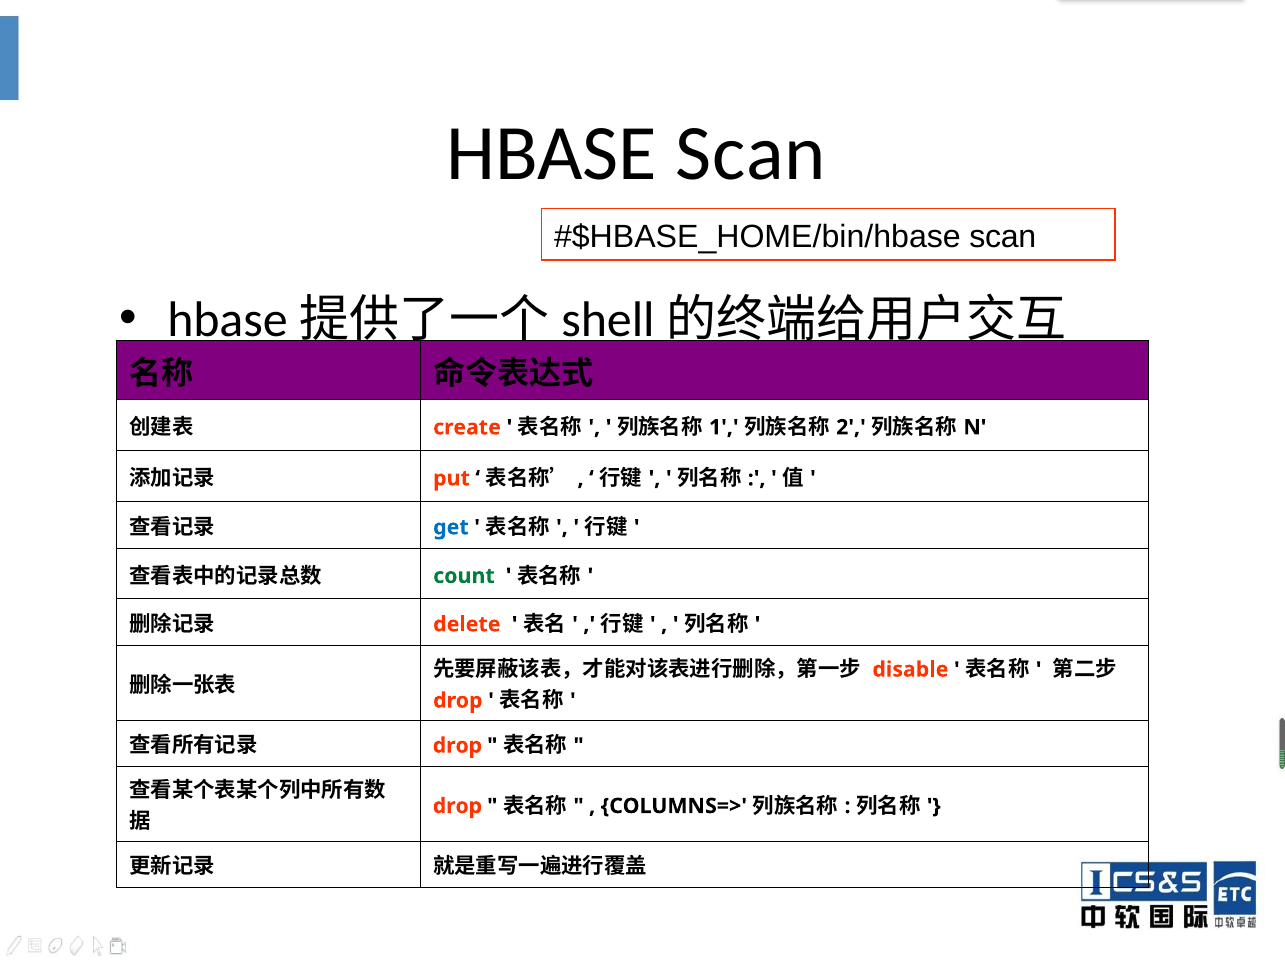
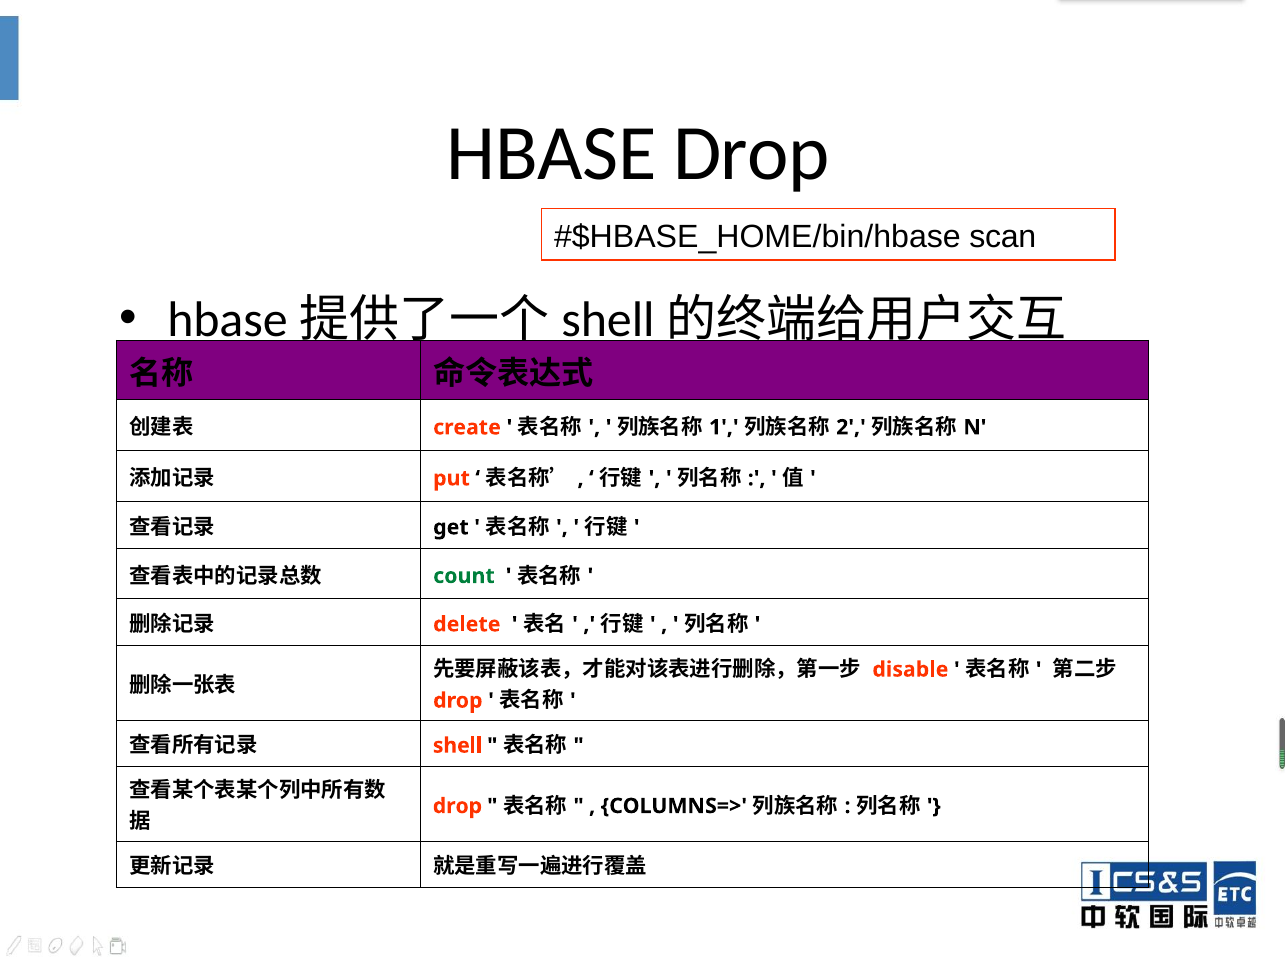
HBASE Scan: Scan -> Drop
get colour: blue -> black
drop at (457, 745): drop -> shell
